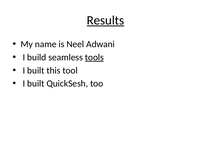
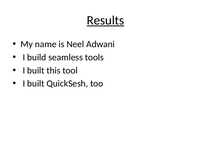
tools underline: present -> none
